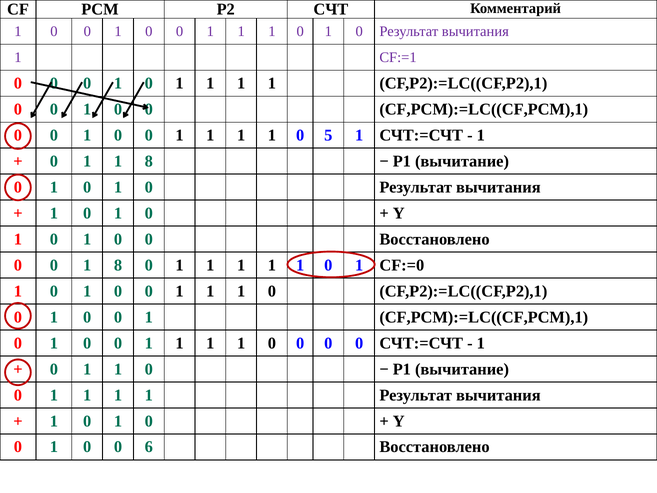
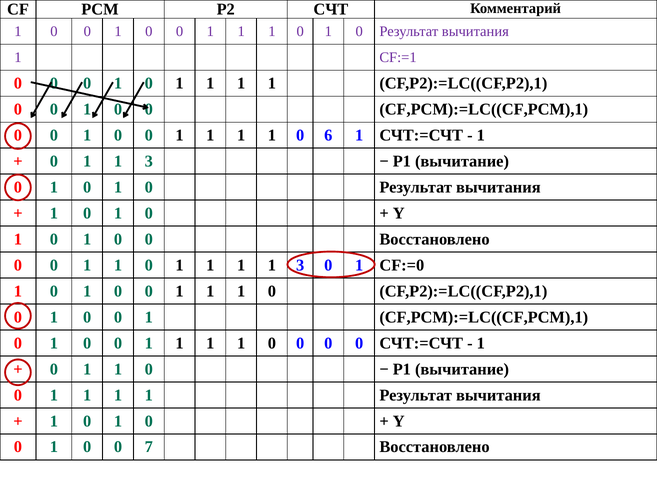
5: 5 -> 6
0 1 1 8: 8 -> 3
8 at (118, 265): 8 -> 1
1 at (300, 265): 1 -> 3
6: 6 -> 7
